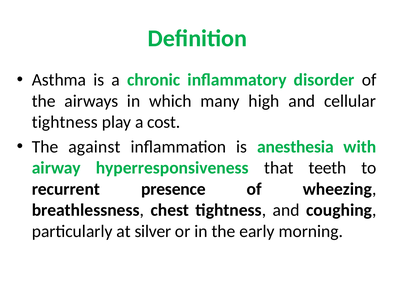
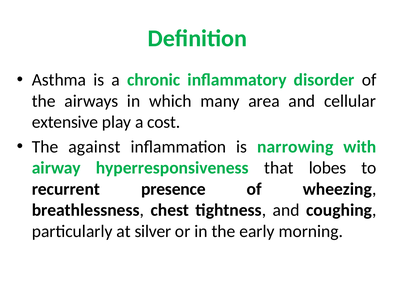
high: high -> area
tightness at (65, 122): tightness -> extensive
anesthesia: anesthesia -> narrowing
teeth: teeth -> lobes
